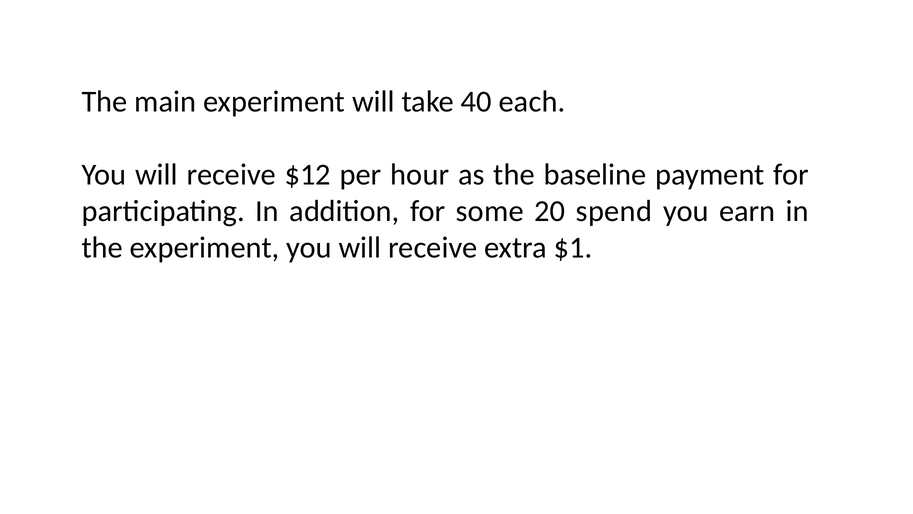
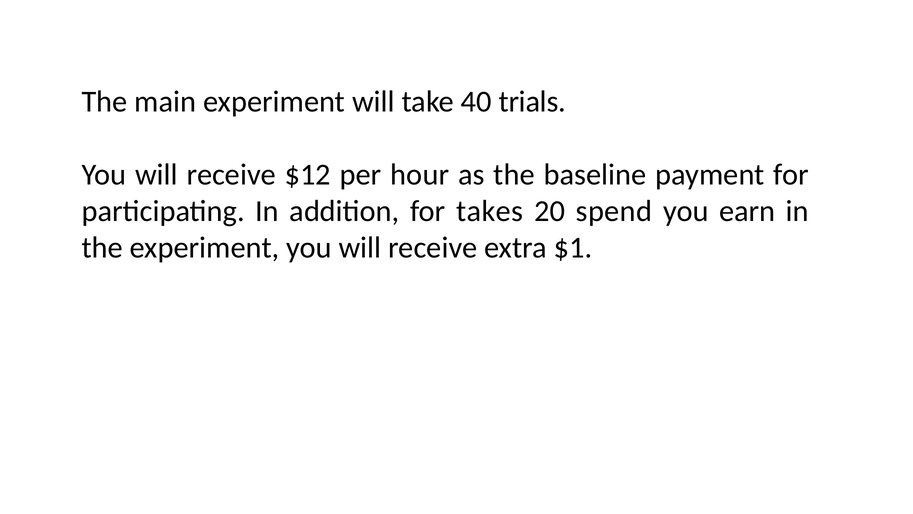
each: each -> trials
some: some -> takes
